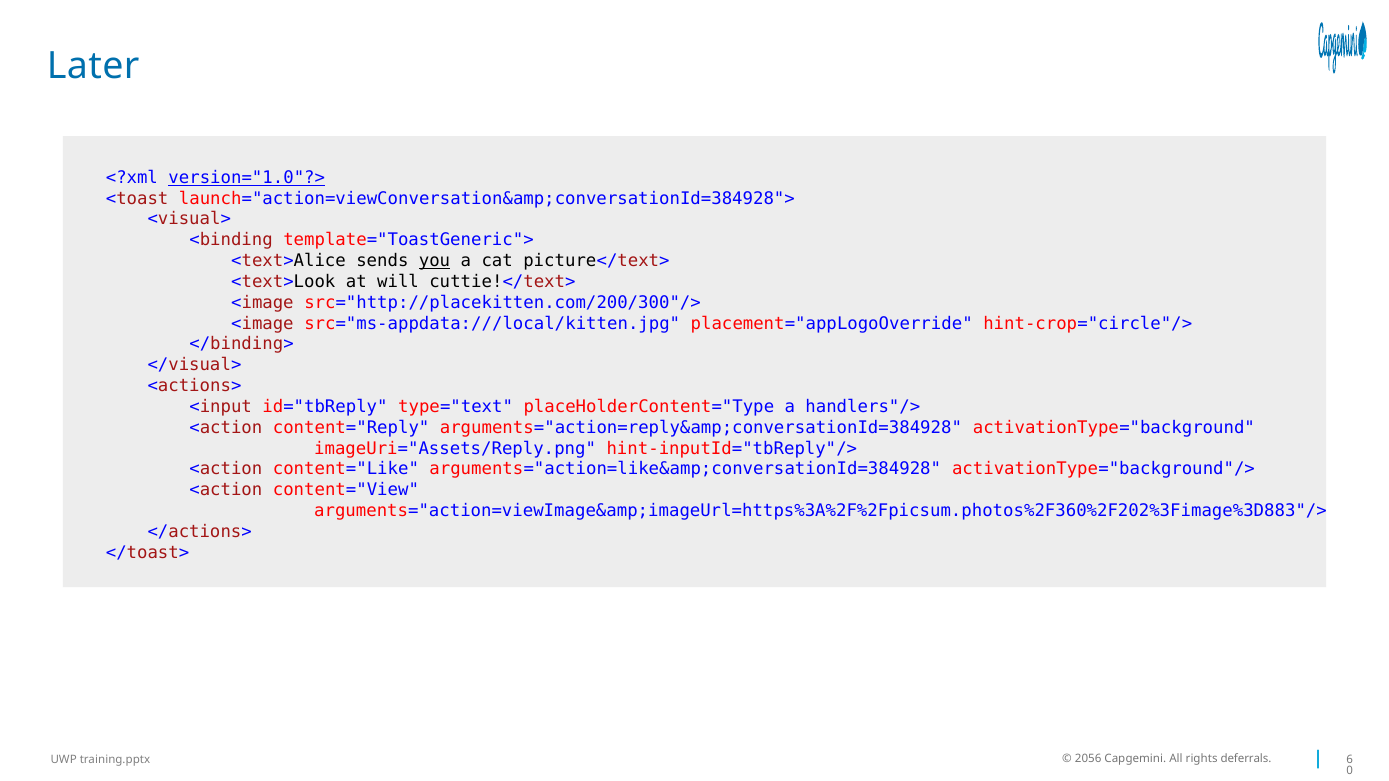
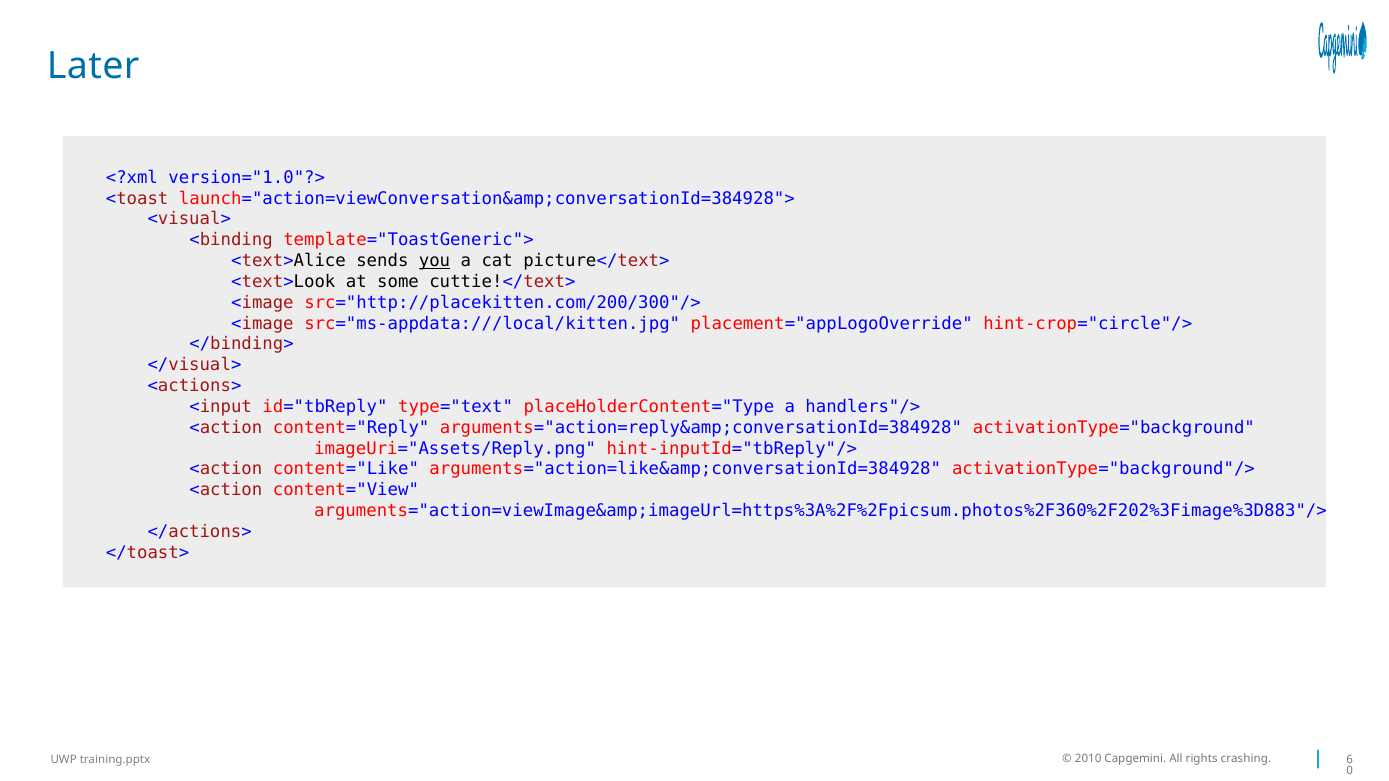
version="1.0"?> underline: present -> none
will: will -> some
2056: 2056 -> 2010
deferrals: deferrals -> crashing
